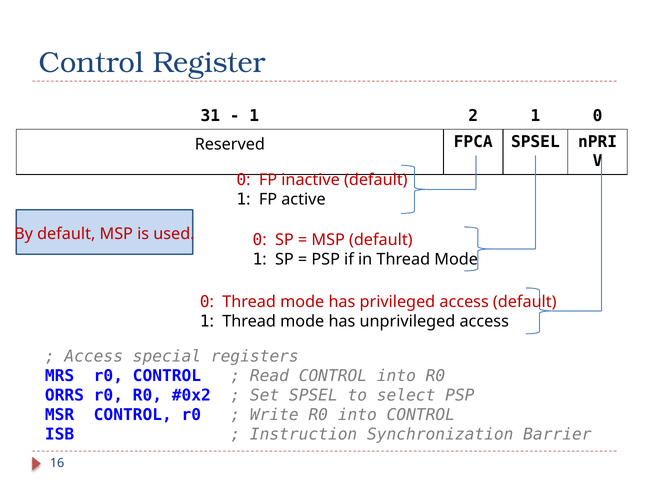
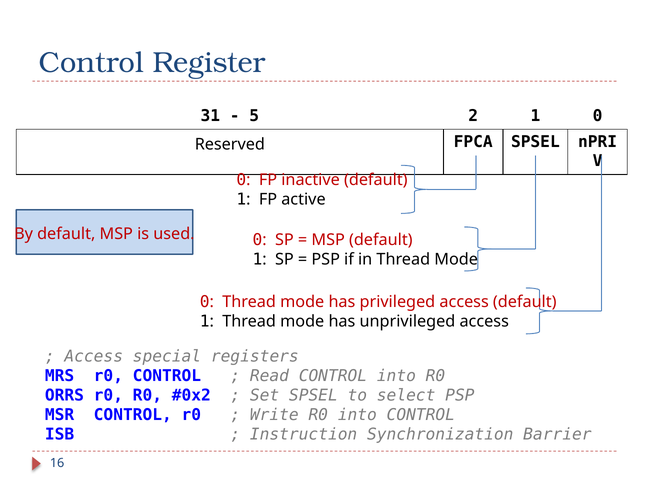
1 at (254, 116): 1 -> 5
